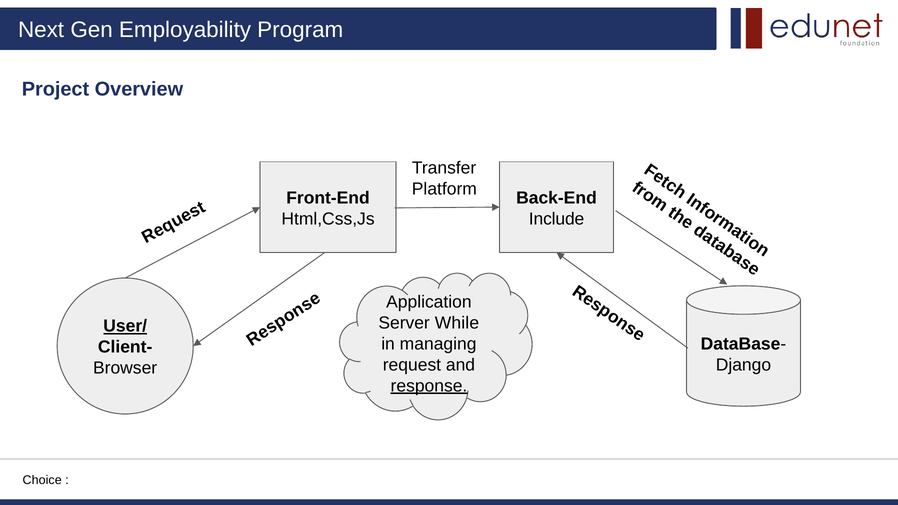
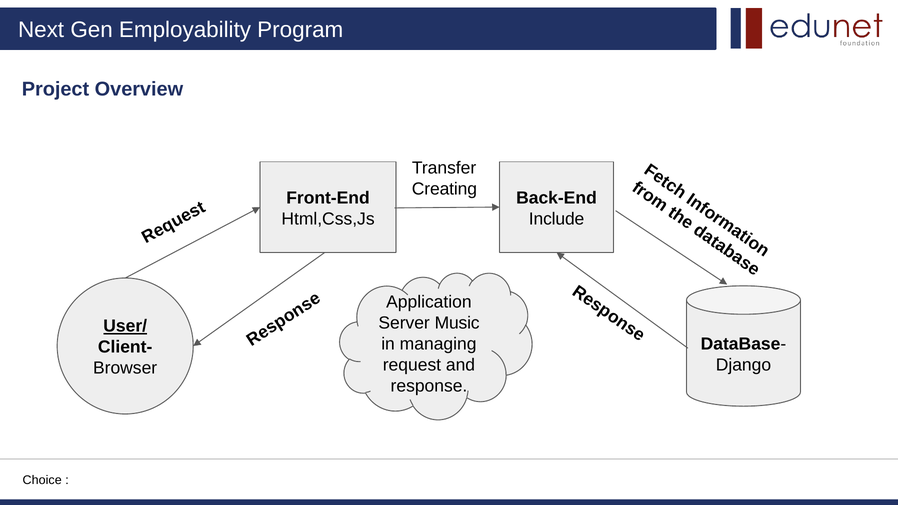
Platform: Platform -> Creating
While: While -> Music
response underline: present -> none
